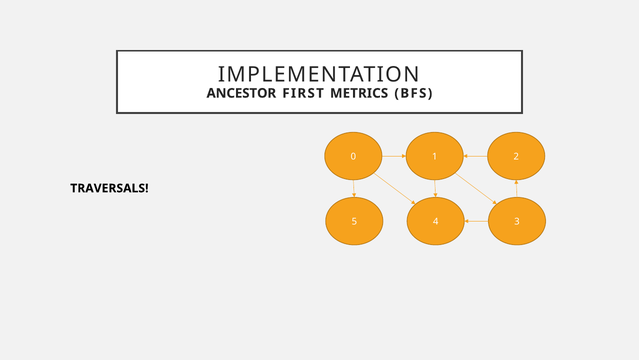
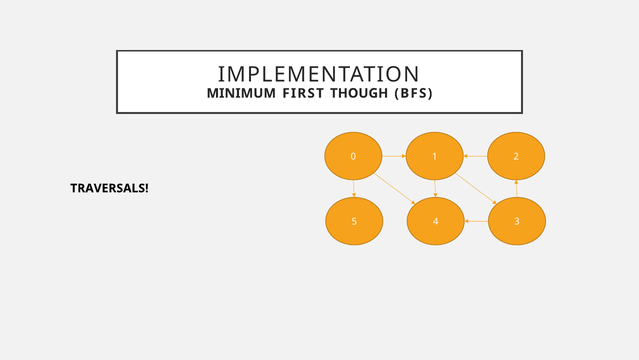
ANCESTOR: ANCESTOR -> MINIMUM
METRICS: METRICS -> THOUGH
